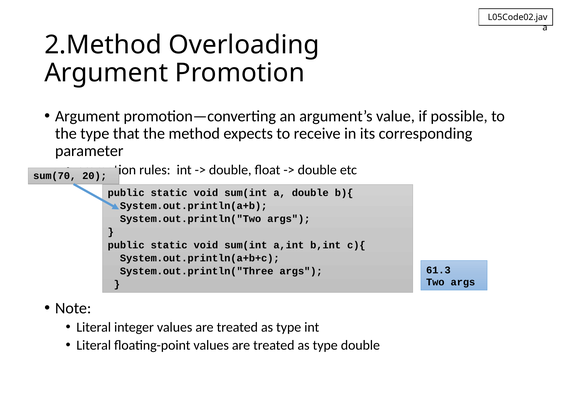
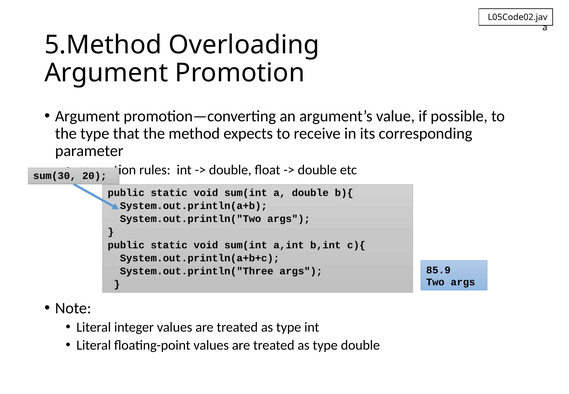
2.Method: 2.Method -> 5.Method
sum(70: sum(70 -> sum(30
61.3: 61.3 -> 85.9
